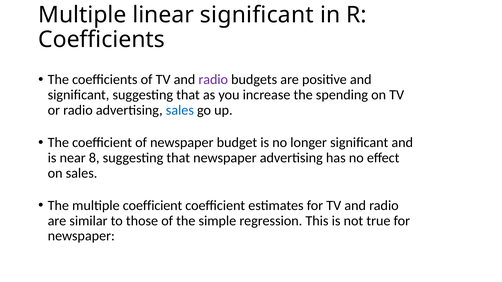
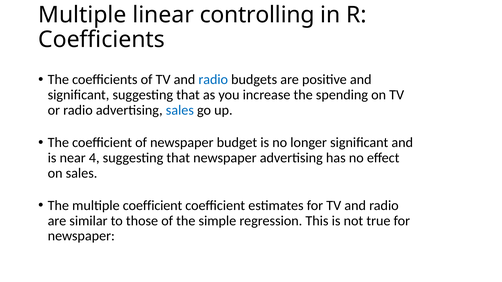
linear significant: significant -> controlling
radio at (213, 80) colour: purple -> blue
8: 8 -> 4
